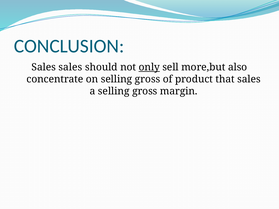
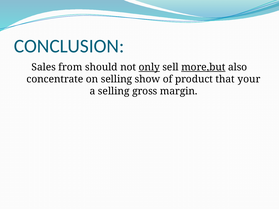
Sales sales: sales -> from
more,but underline: none -> present
on selling gross: gross -> show
that sales: sales -> your
